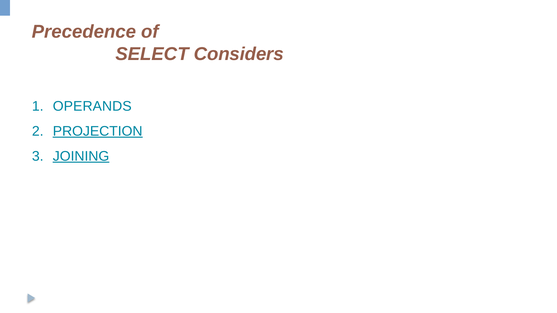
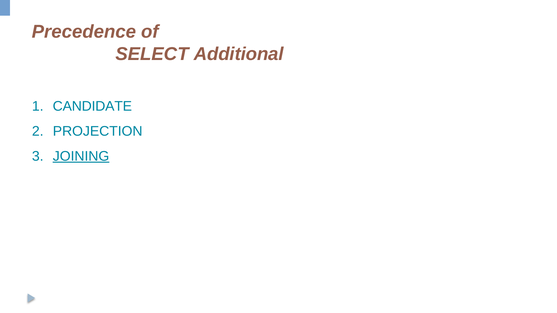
Considers: Considers -> Additional
OPERANDS: OPERANDS -> CANDIDATE
PROJECTION underline: present -> none
